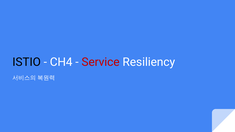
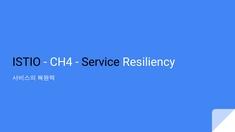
Service colour: red -> black
